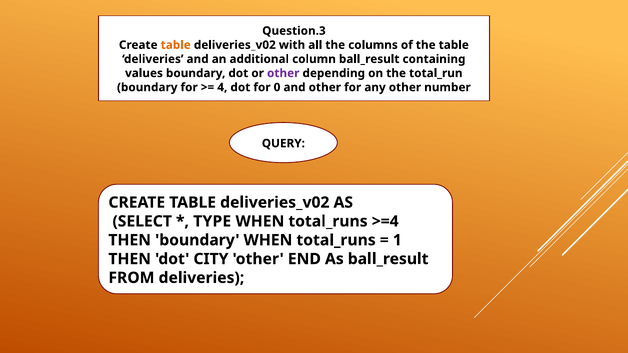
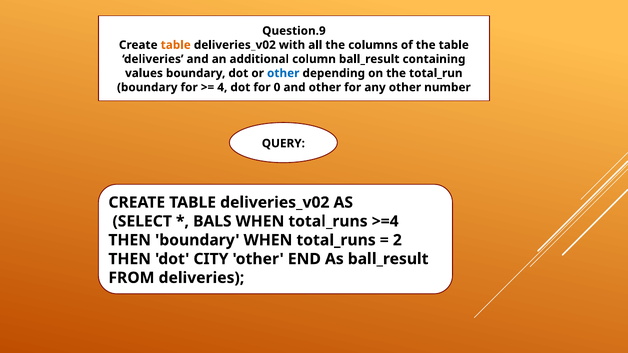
Question.3: Question.3 -> Question.9
other at (283, 73) colour: purple -> blue
TYPE: TYPE -> BALS
1: 1 -> 2
